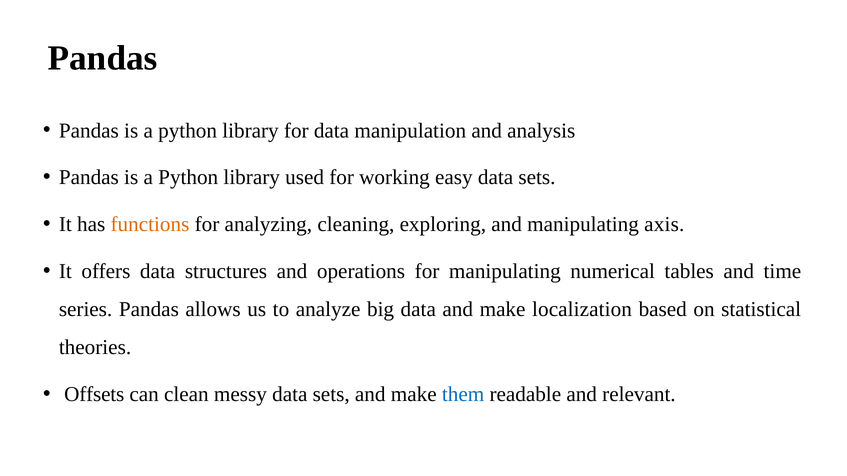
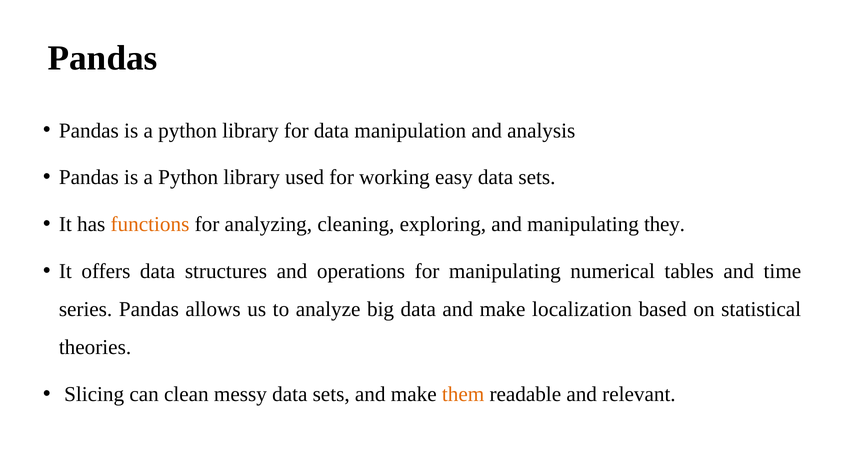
axis: axis -> they
Offsets: Offsets -> Slicing
them colour: blue -> orange
